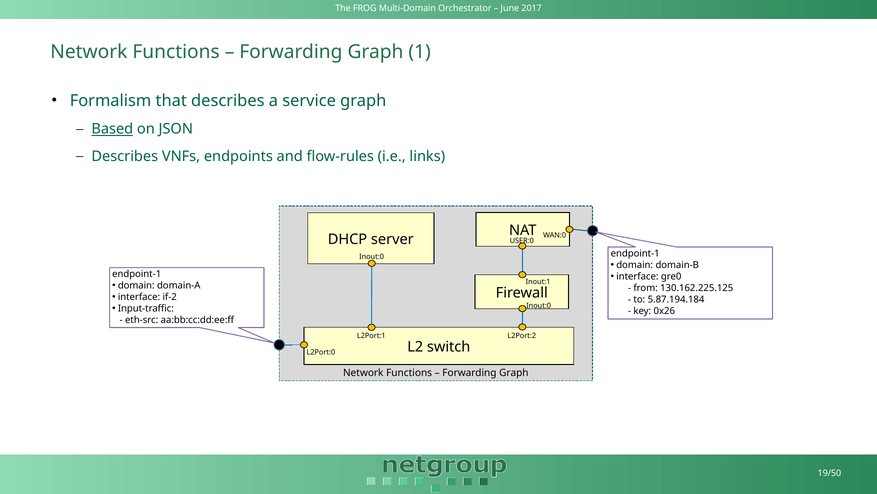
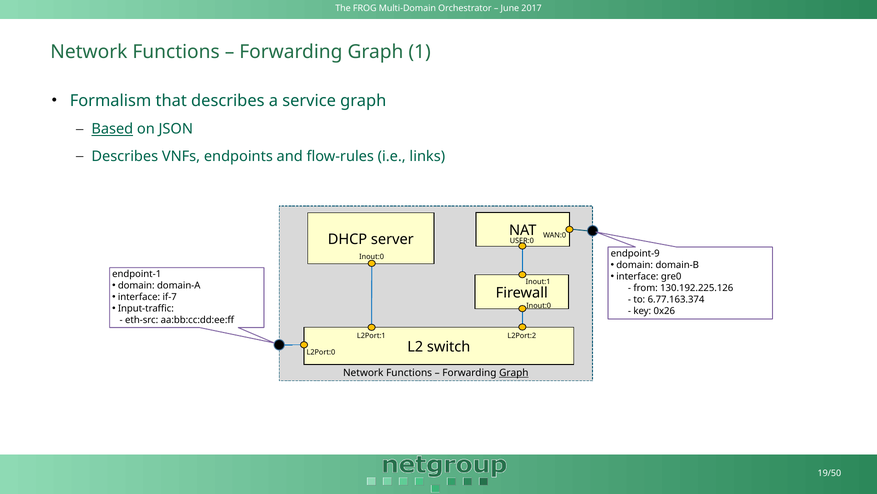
endpoint-1 at (635, 253): endpoint-1 -> endpoint-9
130.162.225.125: 130.162.225.125 -> 130.192.225.126
if-2: if-2 -> if-7
5.87.194.184: 5.87.194.184 -> 6.77.163.374
Graph at (514, 372) underline: none -> present
